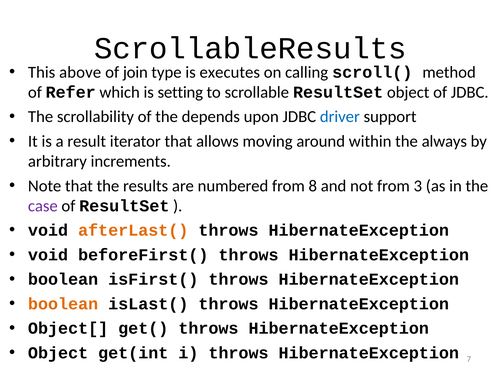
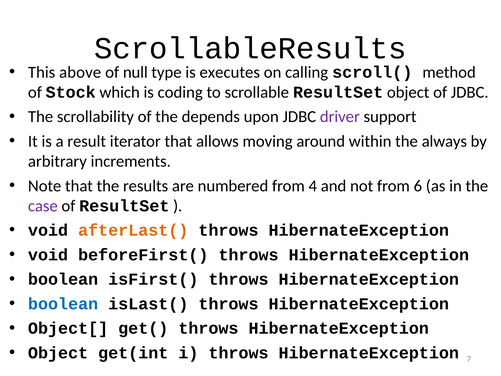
join: join -> null
Refer: Refer -> Stock
setting: setting -> coding
driver colour: blue -> purple
8: 8 -> 4
3: 3 -> 6
boolean at (63, 304) colour: orange -> blue
